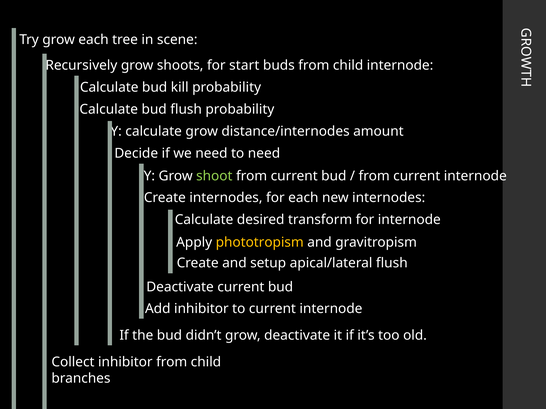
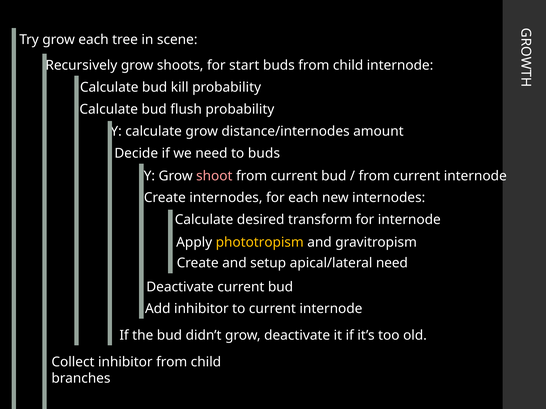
to need: need -> buds
shoot colour: light green -> pink
apical/lateral flush: flush -> need
